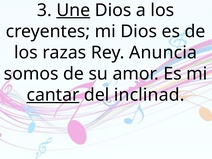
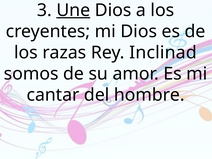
Anuncia: Anuncia -> Inclinad
cantar underline: present -> none
inclinad: inclinad -> hombre
